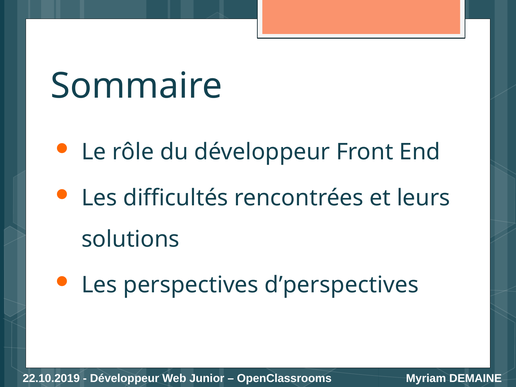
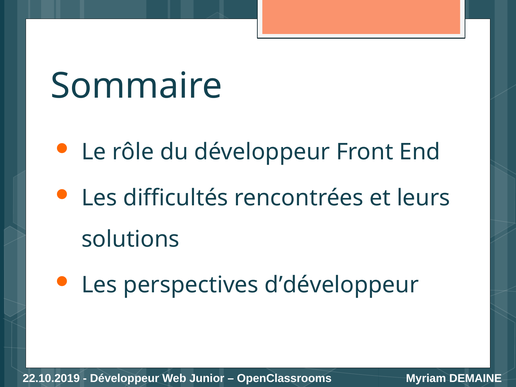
d’perspectives: d’perspectives -> d’développeur
